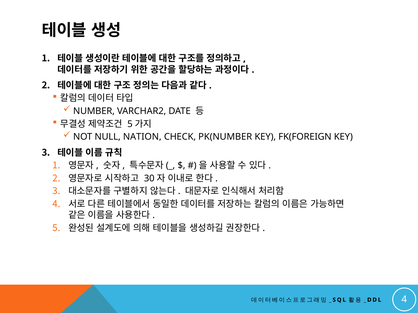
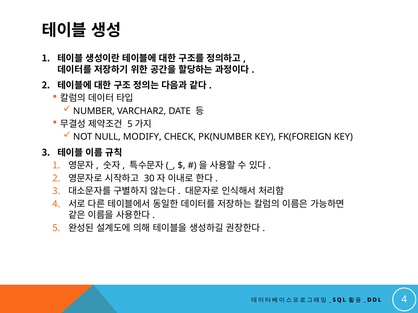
NATION: NATION -> MODIFY
